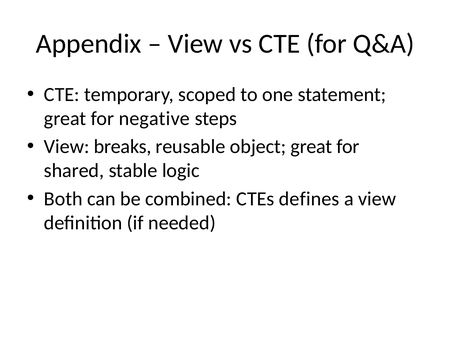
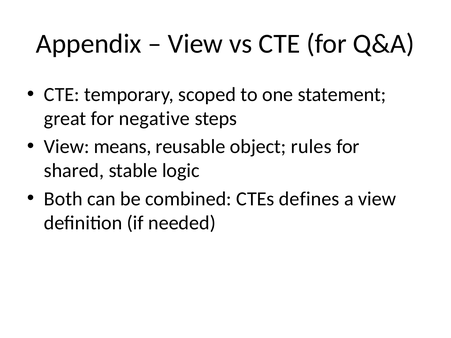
breaks: breaks -> means
object great: great -> rules
